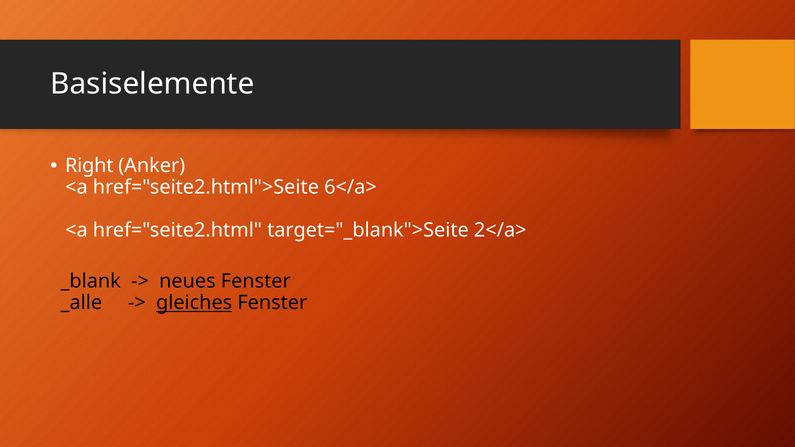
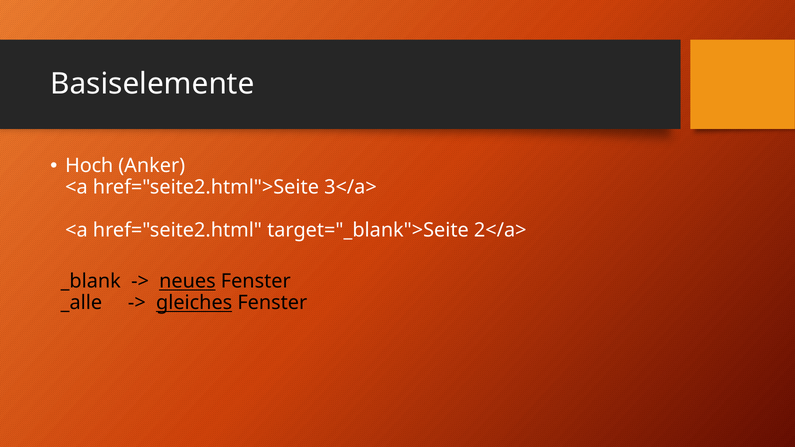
Right: Right -> Hoch
6</a>: 6</a> -> 3</a>
neues underline: none -> present
